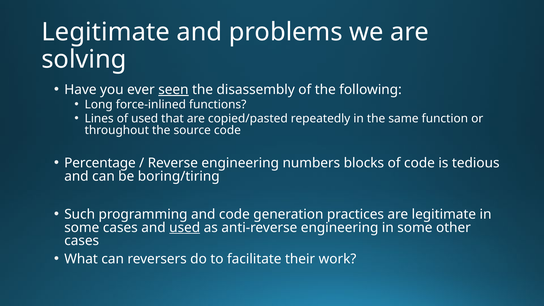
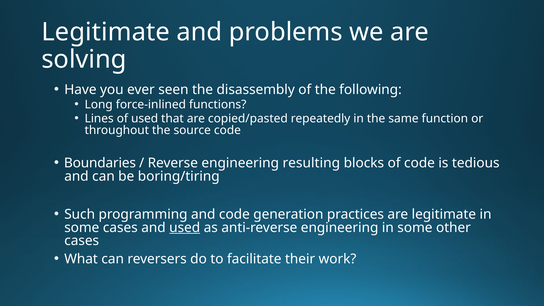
seen underline: present -> none
Percentage: Percentage -> Boundaries
numbers: numbers -> resulting
